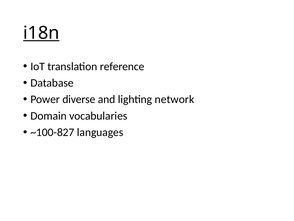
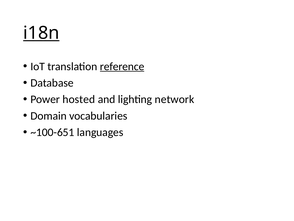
reference underline: none -> present
diverse: diverse -> hosted
~100-827: ~100-827 -> ~100-651
